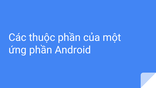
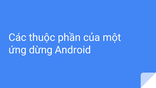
ứng phần: phần -> dừng
